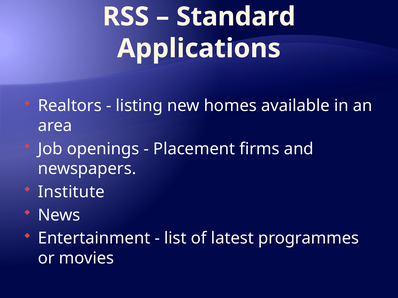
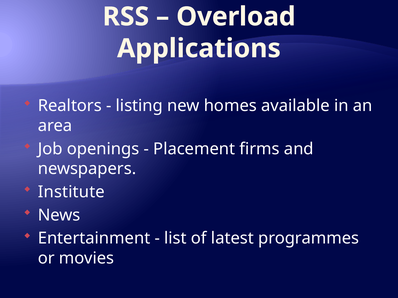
Standard: Standard -> Overload
